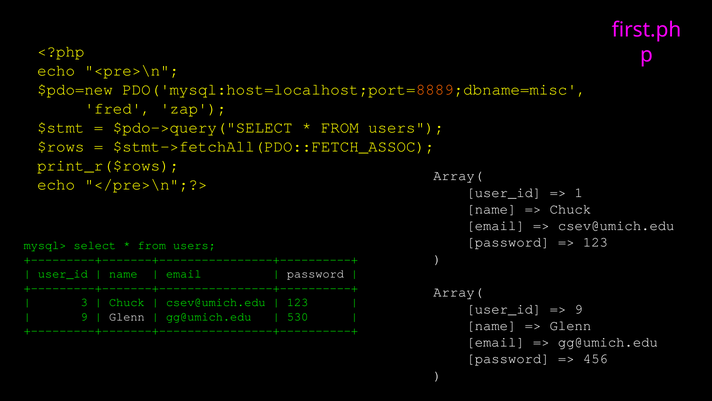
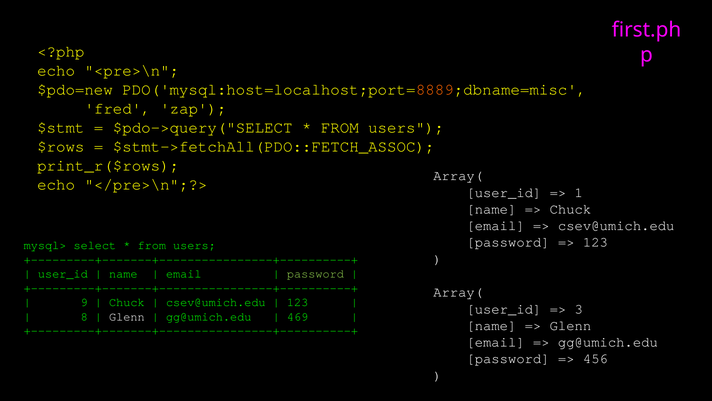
password at (315, 274) colour: white -> light green
3: 3 -> 9
9 at (579, 309): 9 -> 3
9 at (84, 316): 9 -> 8
530: 530 -> 469
